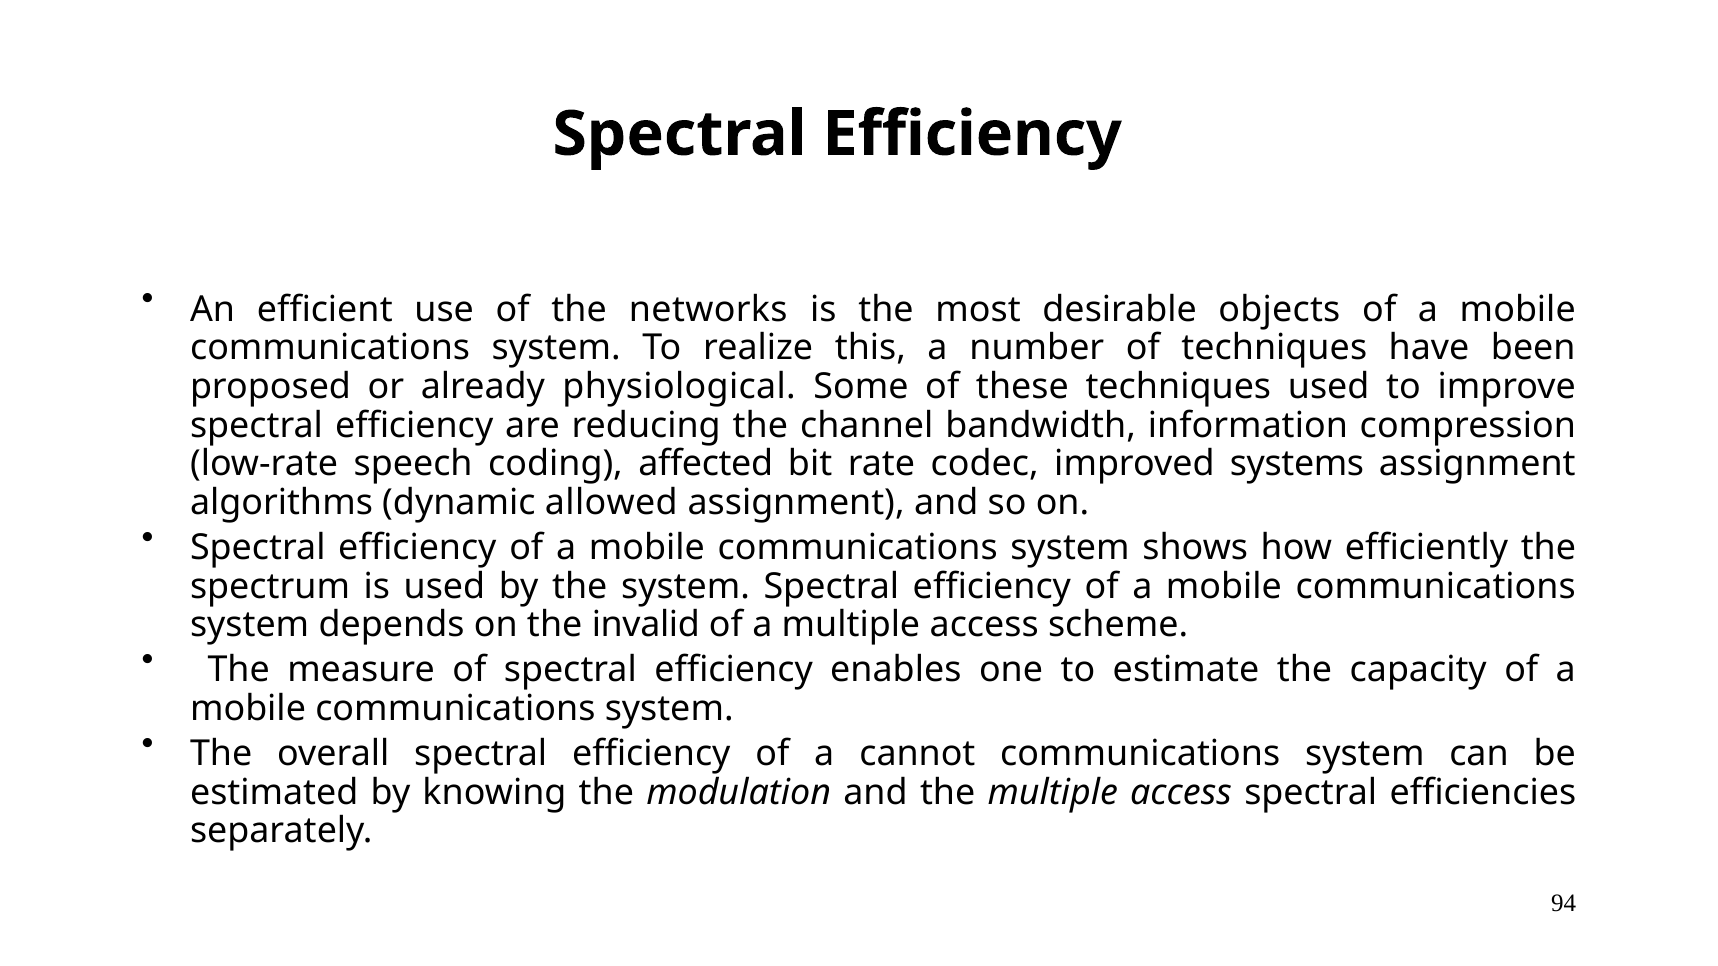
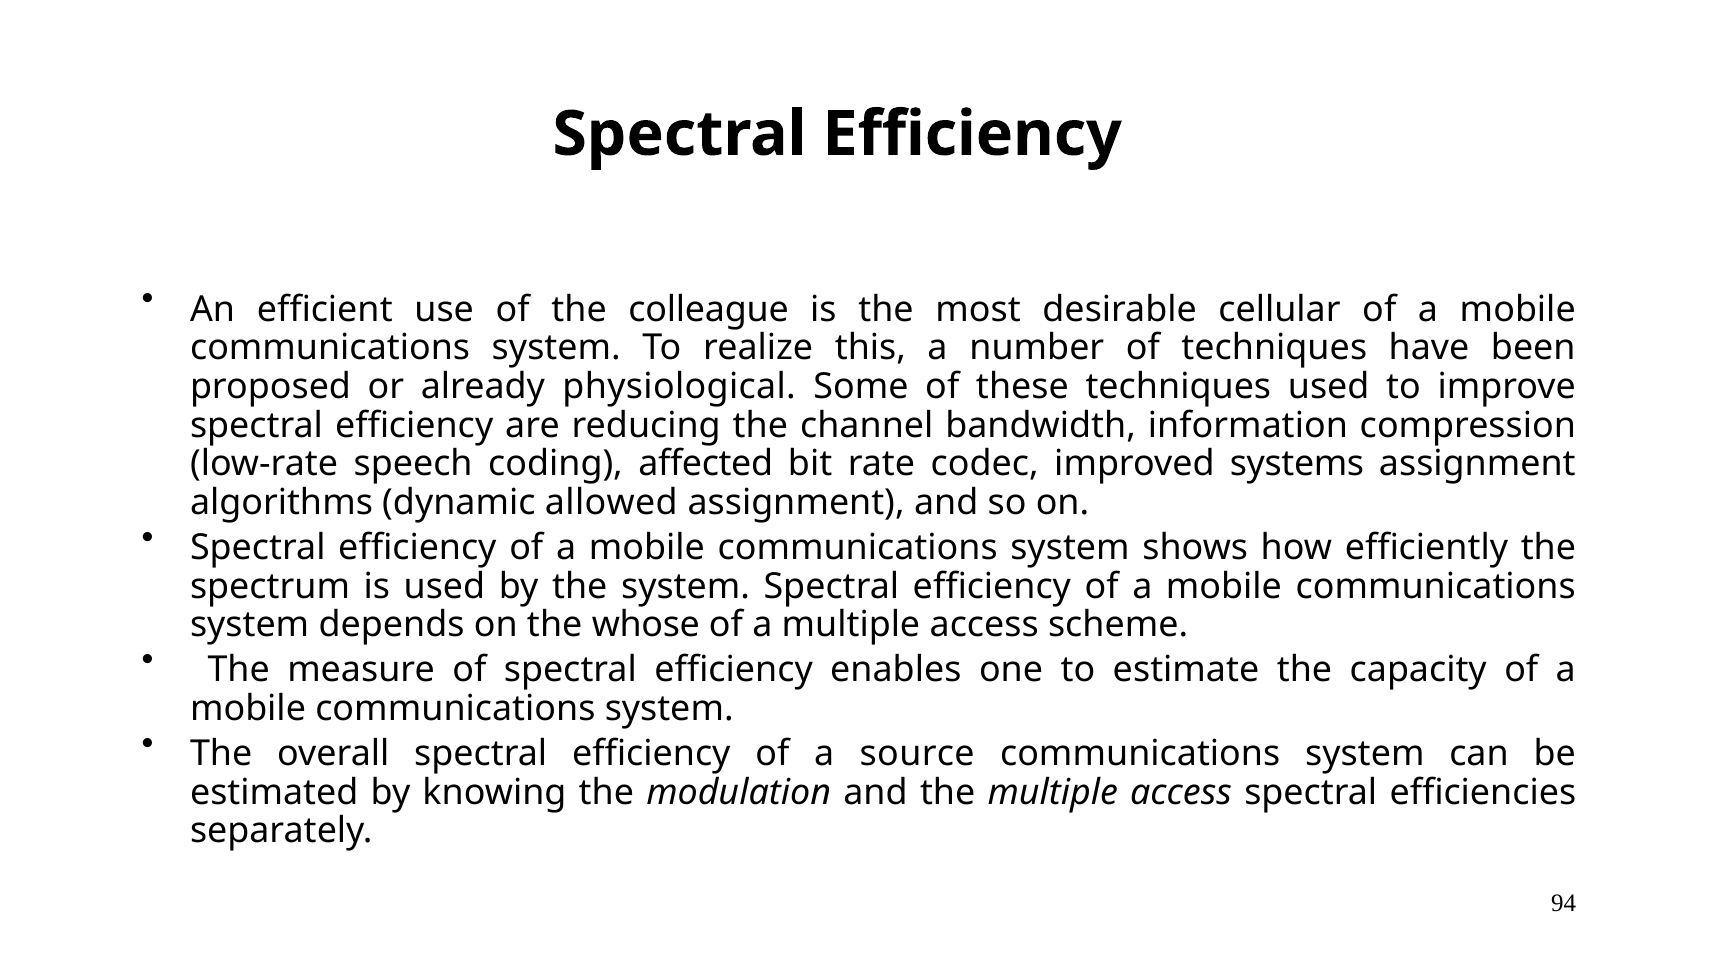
networks: networks -> colleague
objects: objects -> cellular
invalid: invalid -> whose
cannot: cannot -> source
